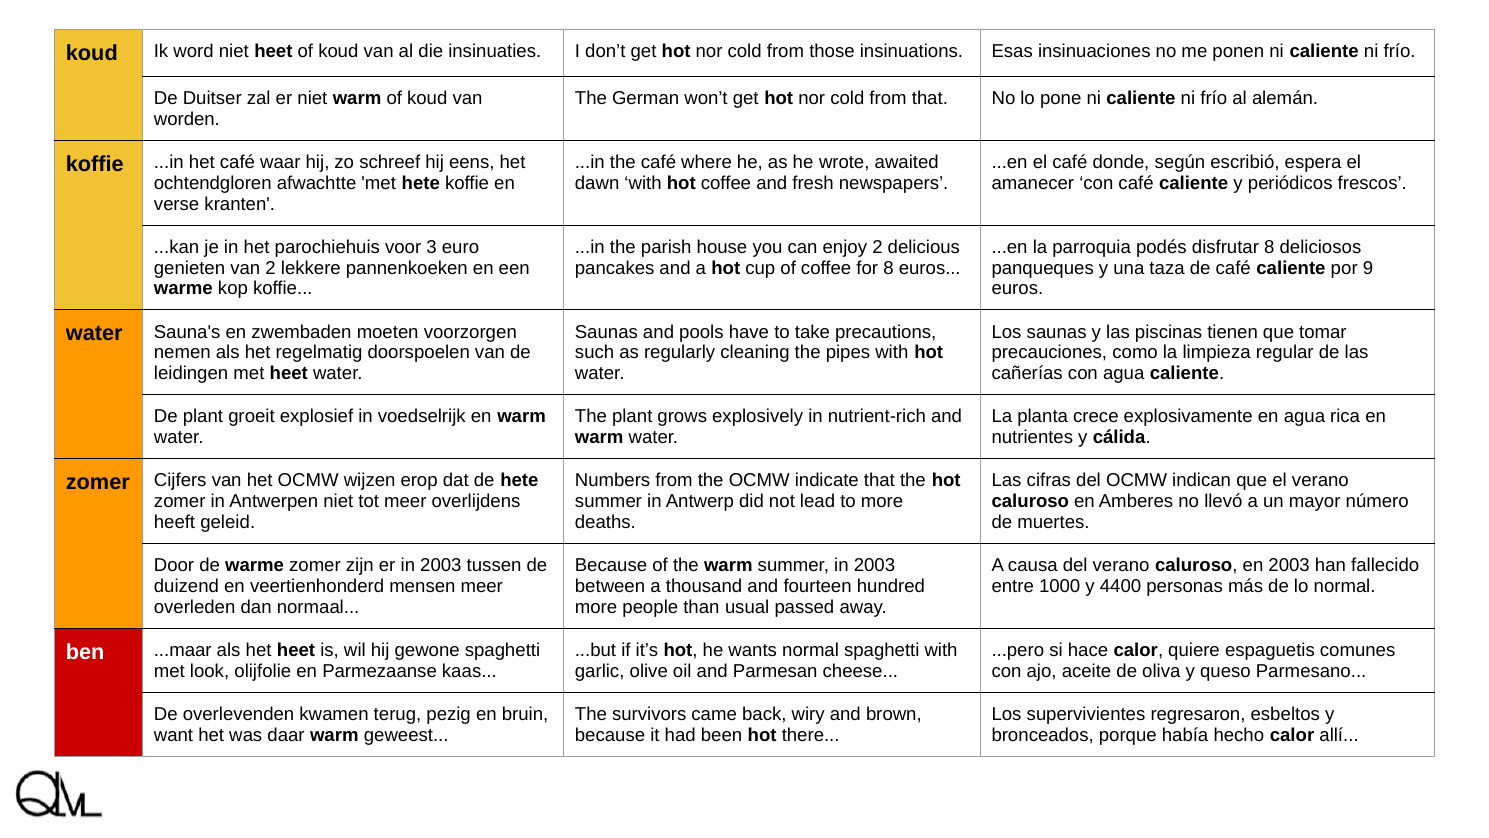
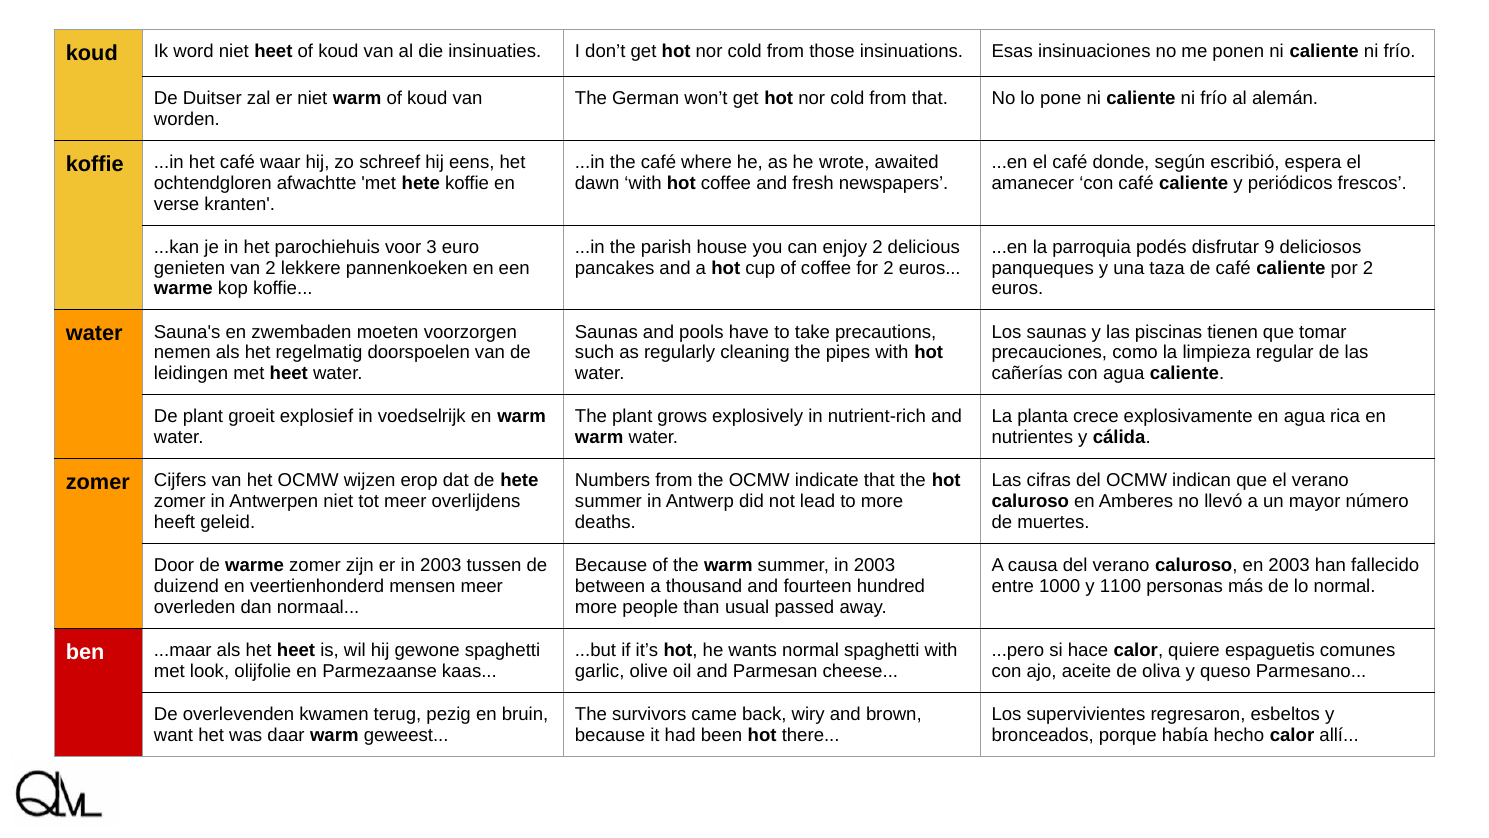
disfrutar 8: 8 -> 9
for 8: 8 -> 2
por 9: 9 -> 2
4400: 4400 -> 1100
